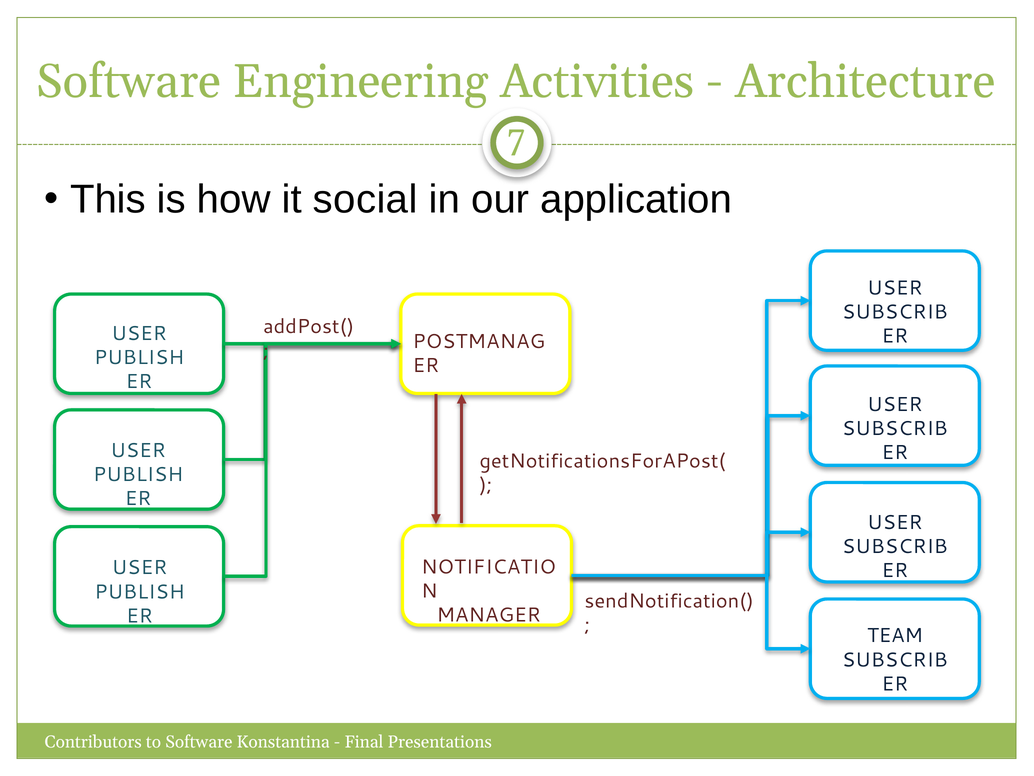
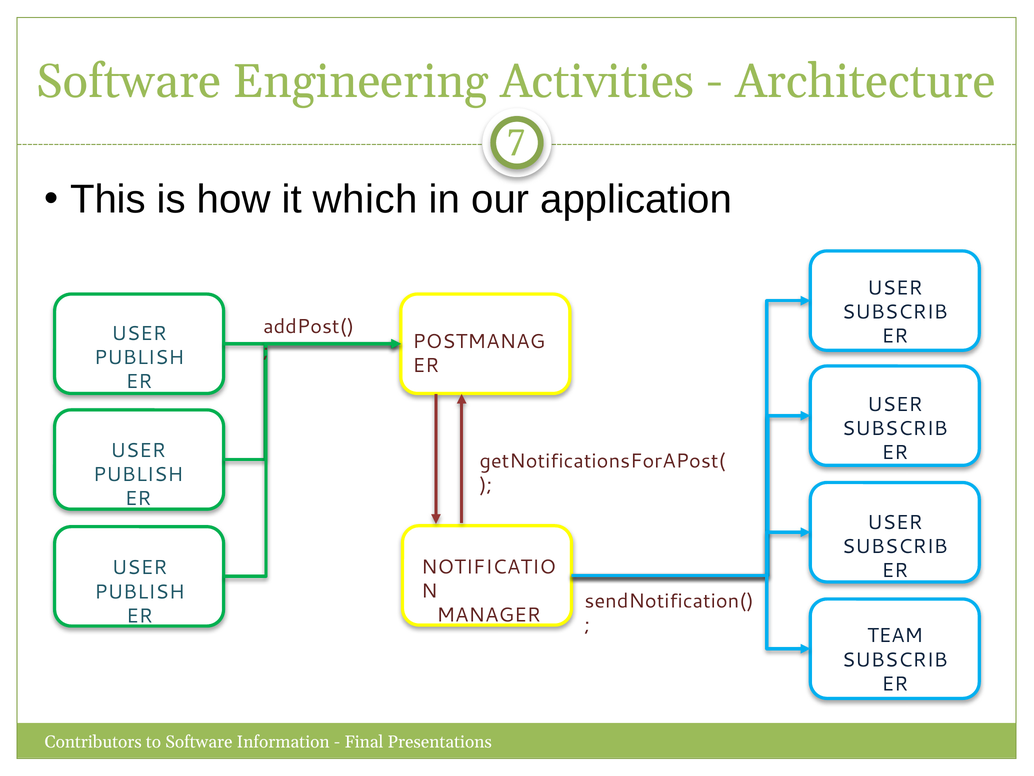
social: social -> which
Konstantina: Konstantina -> Information
